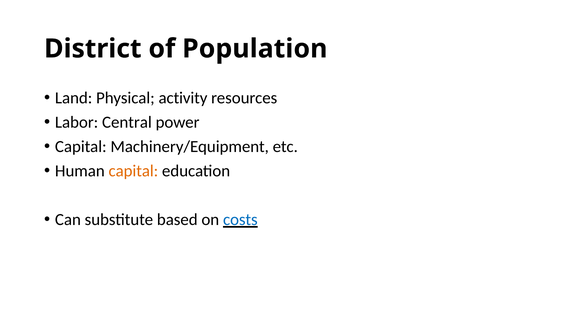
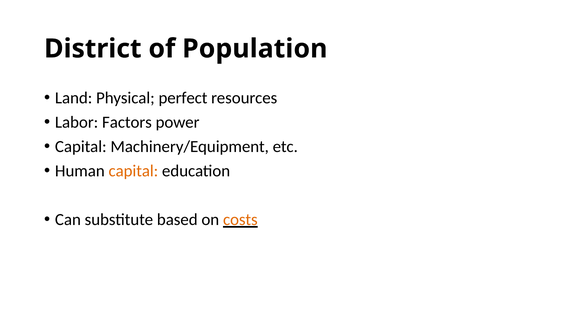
activity: activity -> perfect
Central: Central -> Factors
costs colour: blue -> orange
